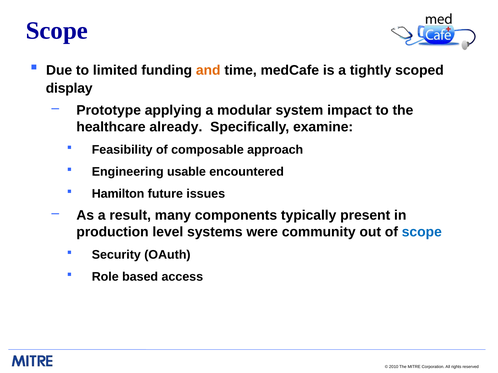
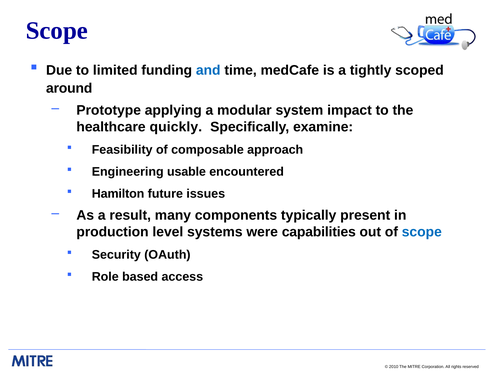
and colour: orange -> blue
display: display -> around
already: already -> quickly
community: community -> capabilities
